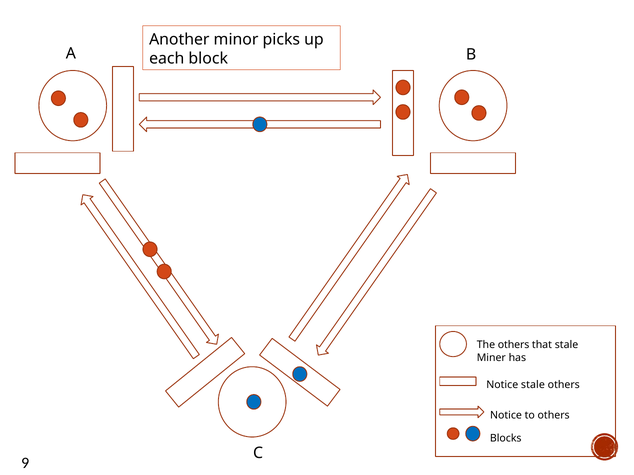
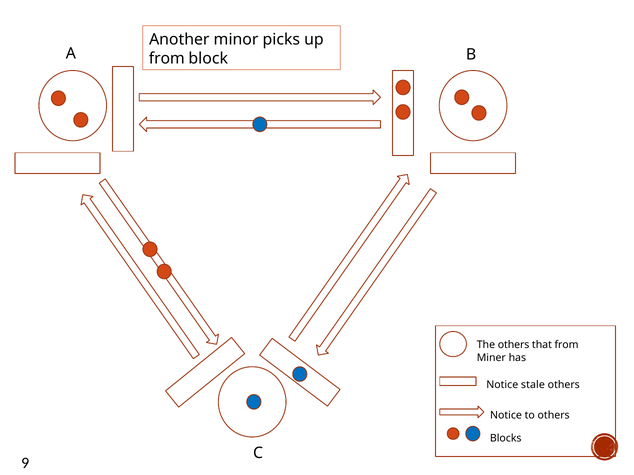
each at (167, 59): each -> from
that stale: stale -> from
